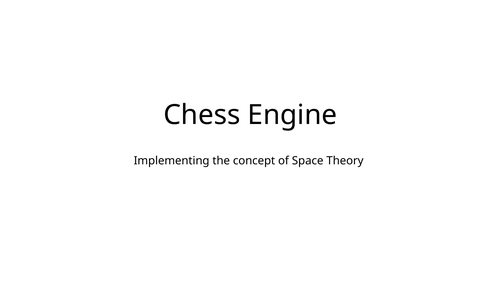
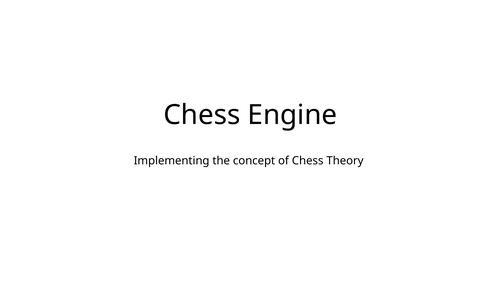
of Space: Space -> Chess
